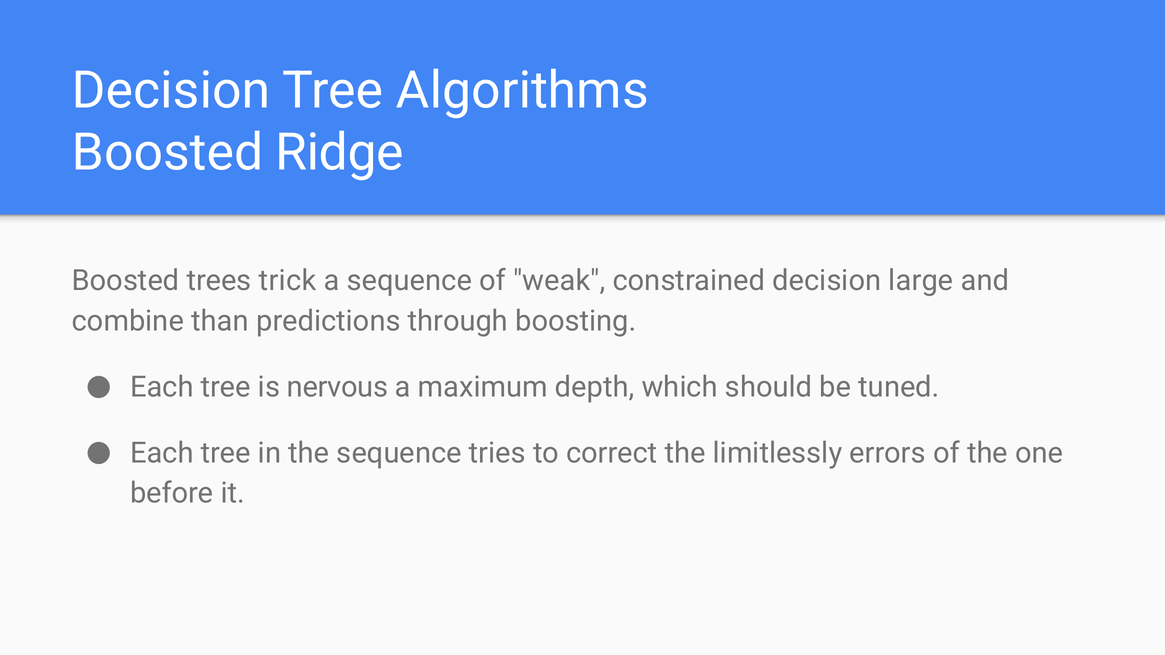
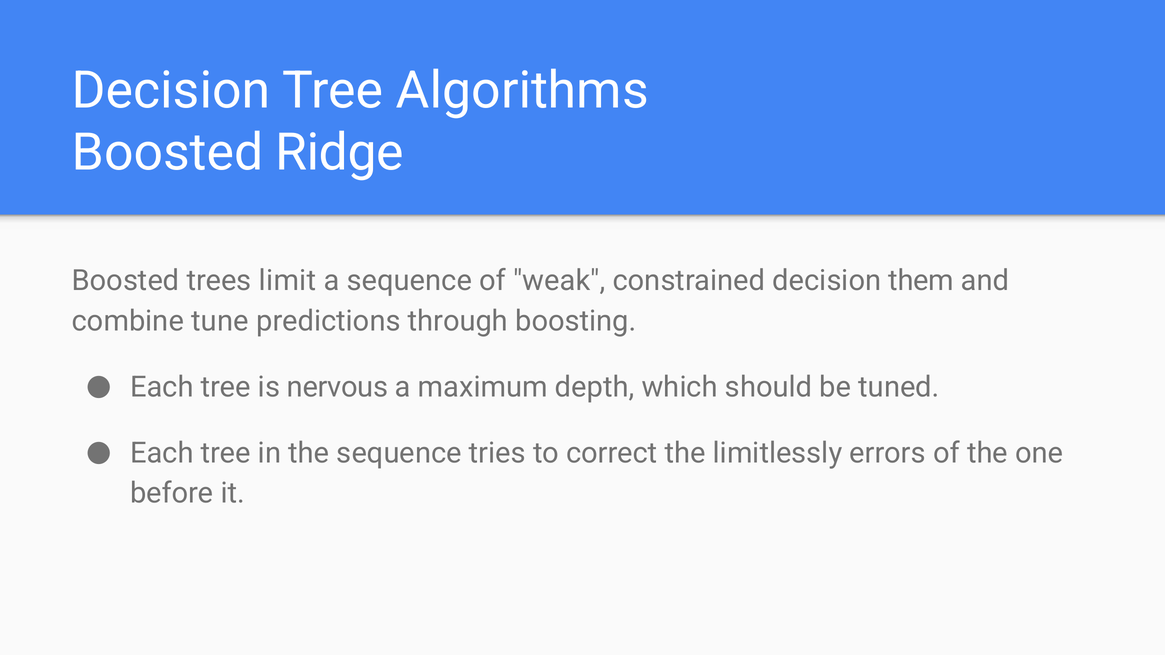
trick: trick -> limit
large: large -> them
than: than -> tune
